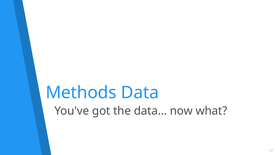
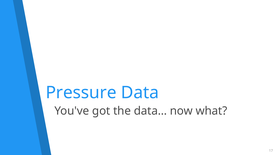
Methods: Methods -> Pressure
